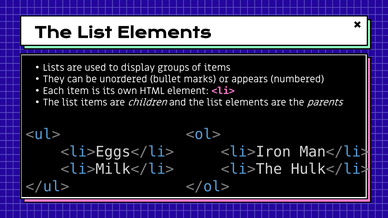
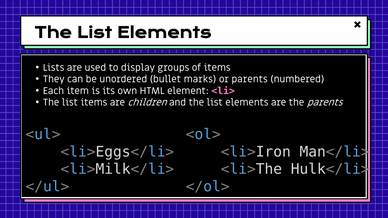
or appears: appears -> parents
